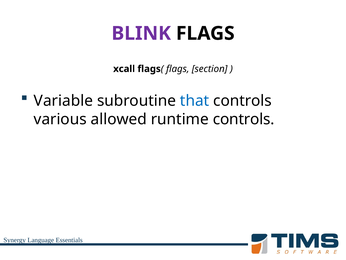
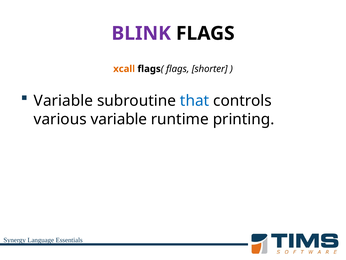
xcall colour: black -> orange
section: section -> shorter
various allowed: allowed -> variable
runtime controls: controls -> printing
